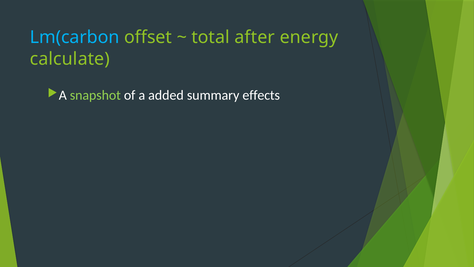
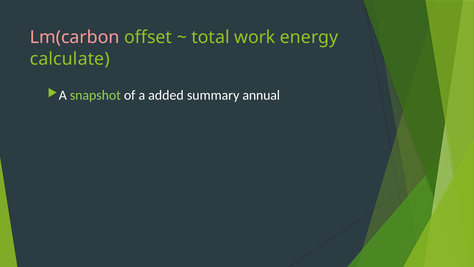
Lm(carbon colour: light blue -> pink
after: after -> work
effects: effects -> annual
